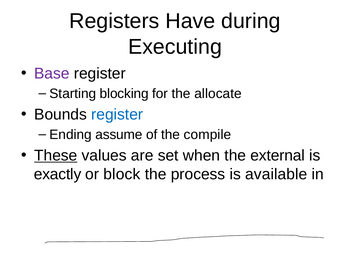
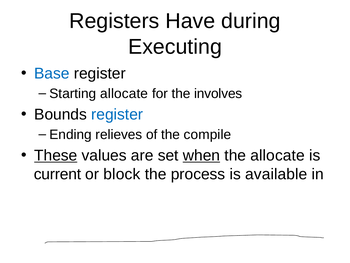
Base colour: purple -> blue
Starting blocking: blocking -> allocate
allocate: allocate -> involves
assume: assume -> relieves
when underline: none -> present
the external: external -> allocate
exactly: exactly -> current
